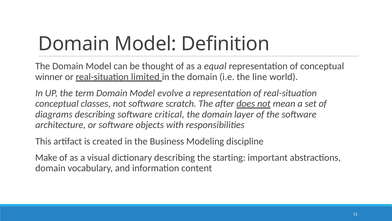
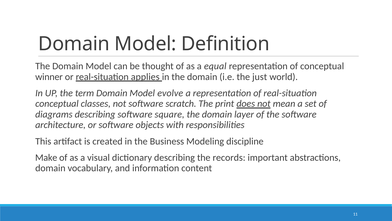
limited: limited -> applies
line: line -> just
after: after -> print
critical: critical -> square
starting: starting -> records
